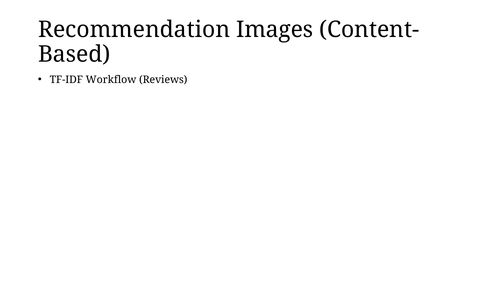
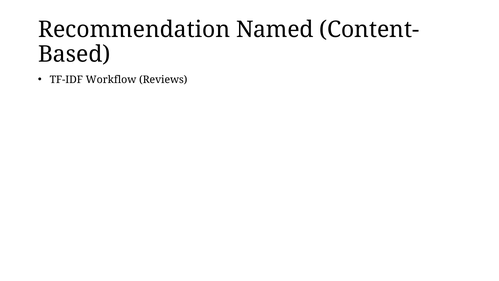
Images: Images -> Named
